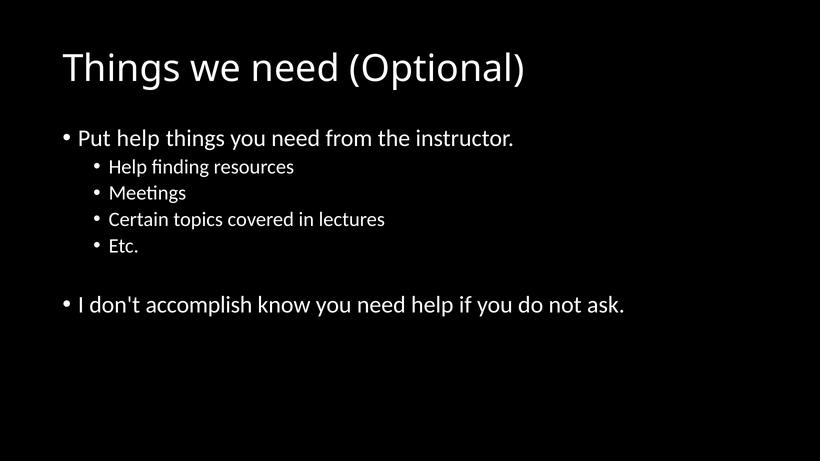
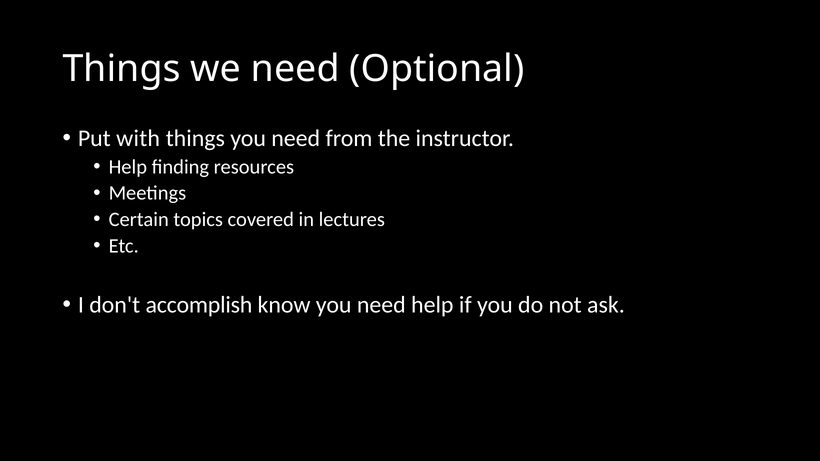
Put help: help -> with
